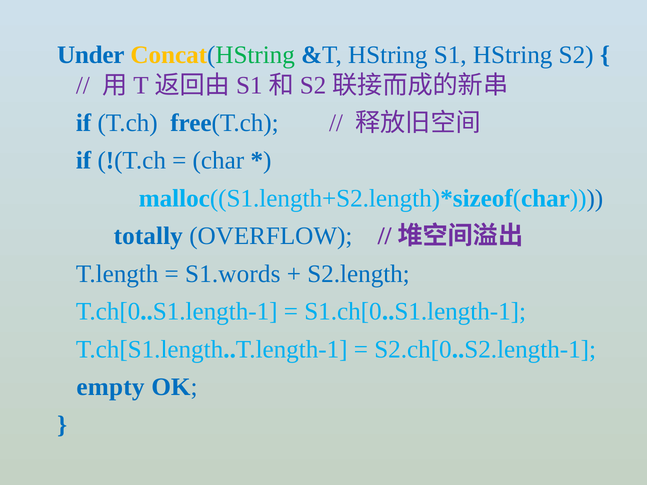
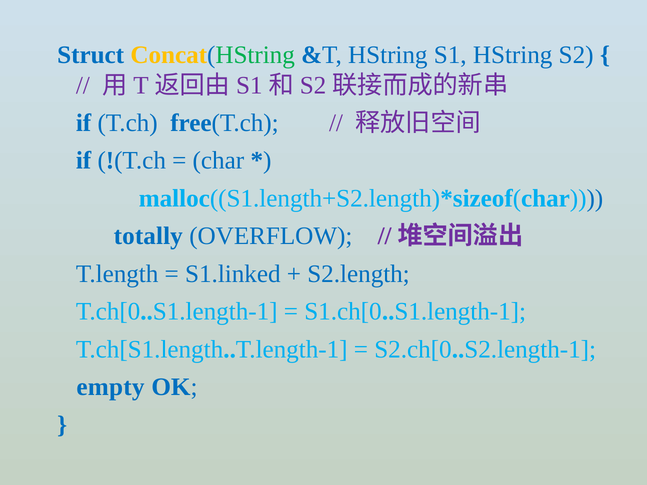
Under: Under -> Struct
S1.words: S1.words -> S1.linked
